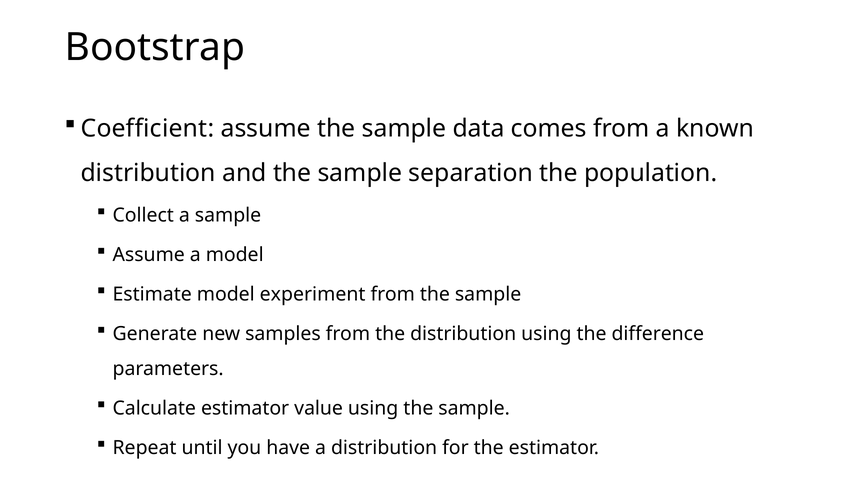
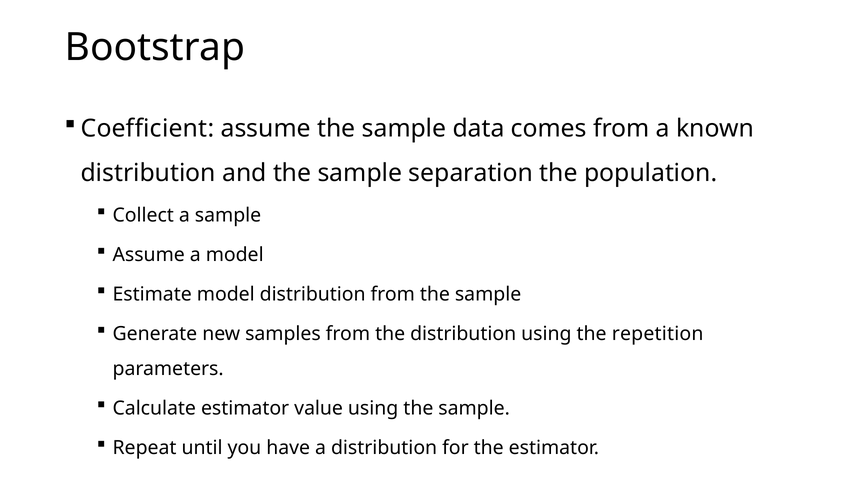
model experiment: experiment -> distribution
difference: difference -> repetition
